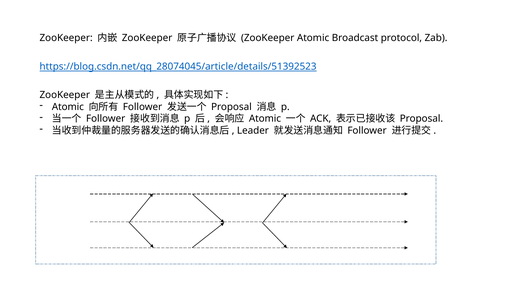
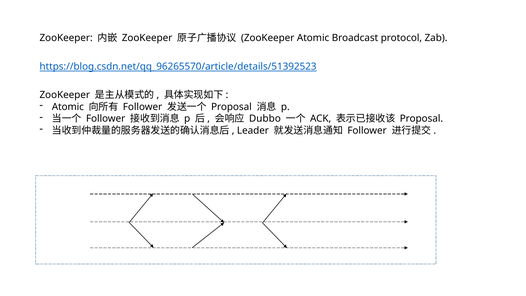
https://blog.csdn.net/qq_28074045/article/details/51392523: https://blog.csdn.net/qq_28074045/article/details/51392523 -> https://blog.csdn.net/qq_96265570/article/details/51392523
Atomic at (265, 119): Atomic -> Dubbo
